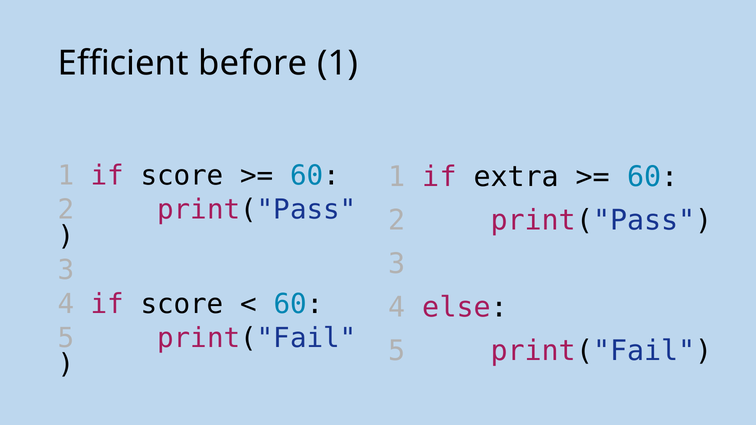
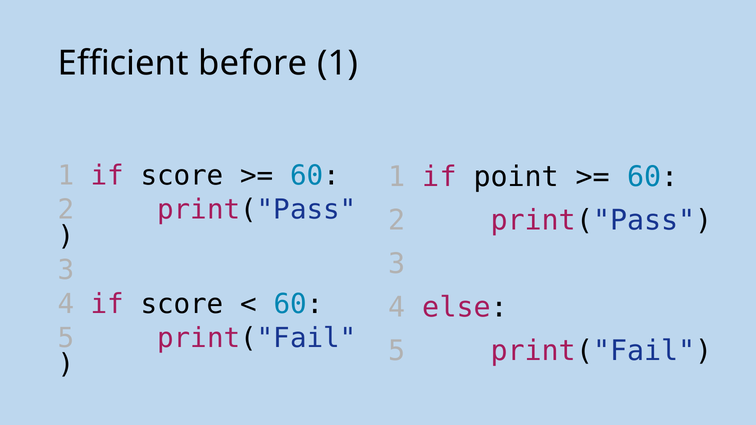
extra: extra -> point
